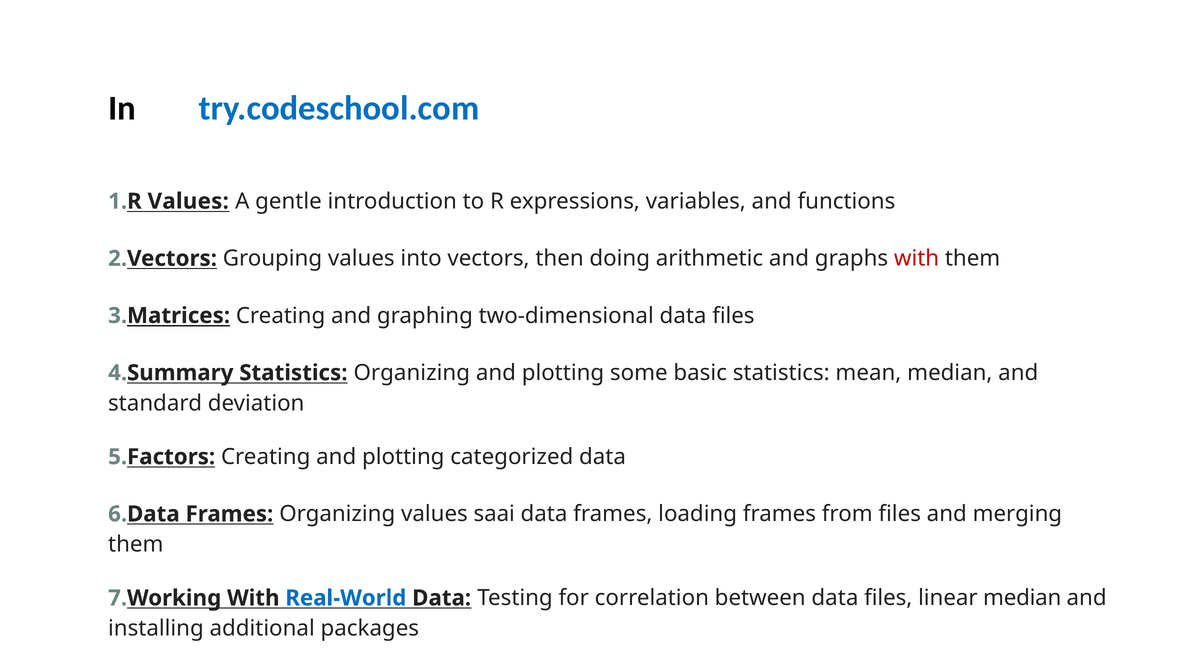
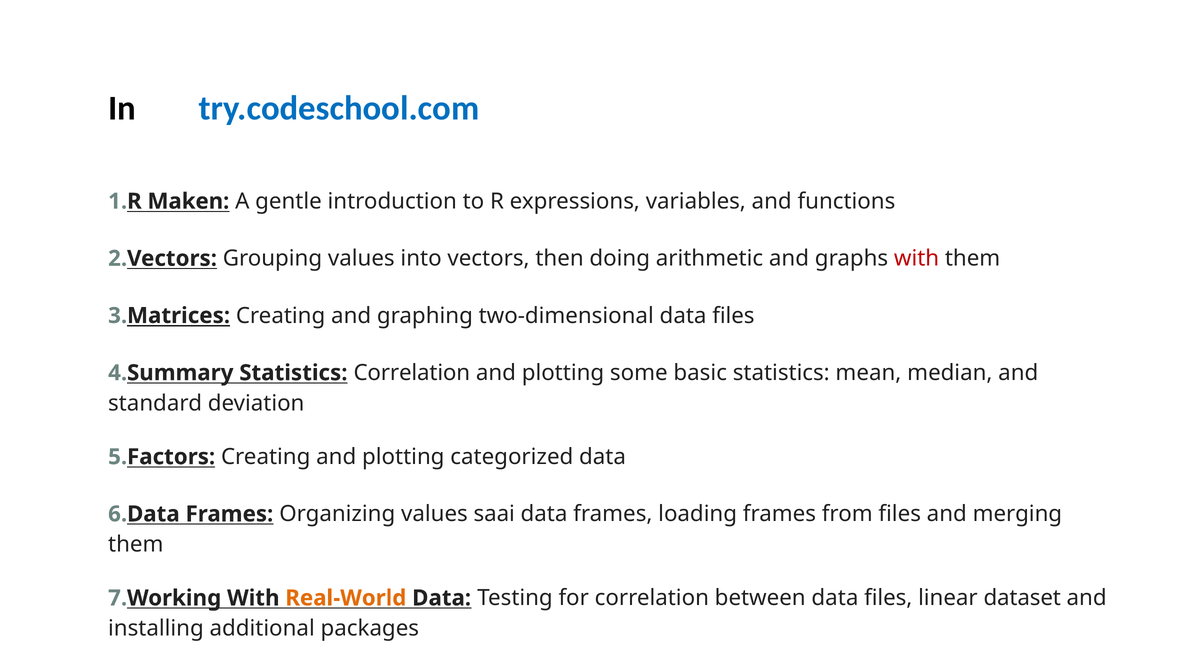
Values at (188, 201): Values -> Maken
Statistics Organizing: Organizing -> Correlation
Real-World colour: blue -> orange
linear median: median -> dataset
